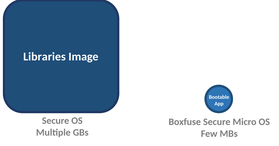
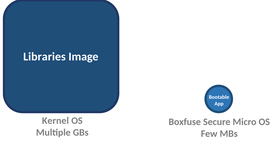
Secure at (56, 121): Secure -> Kernel
